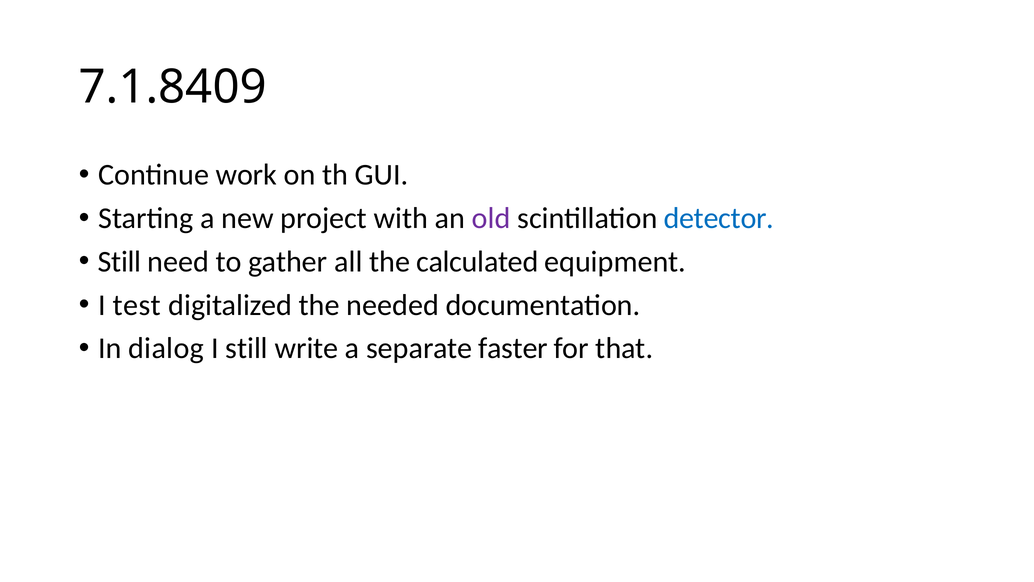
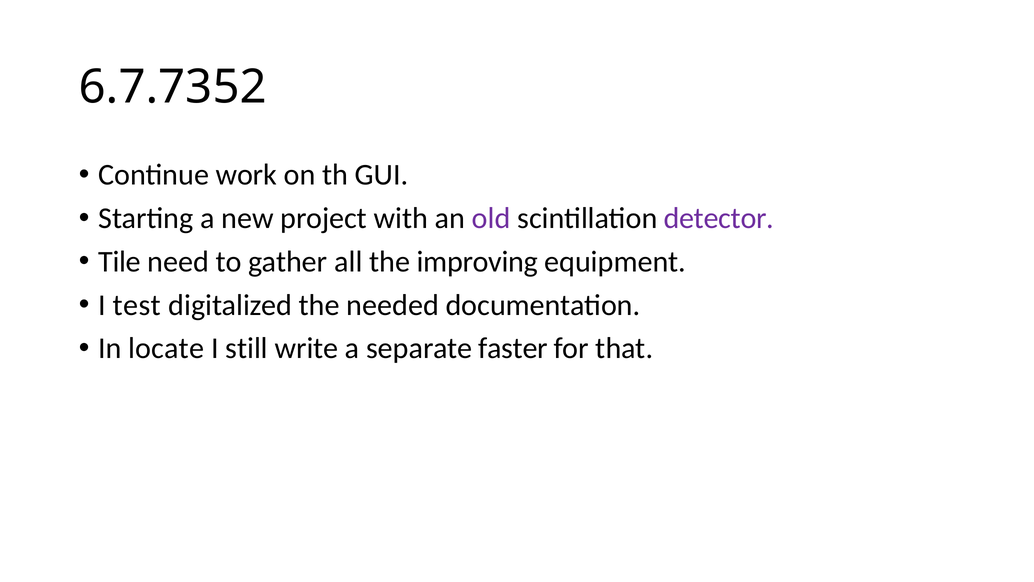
7.1.8409: 7.1.8409 -> 6.7.7352
detector colour: blue -> purple
Still at (120, 262): Still -> Tile
calculated: calculated -> improving
dialog: dialog -> locate
